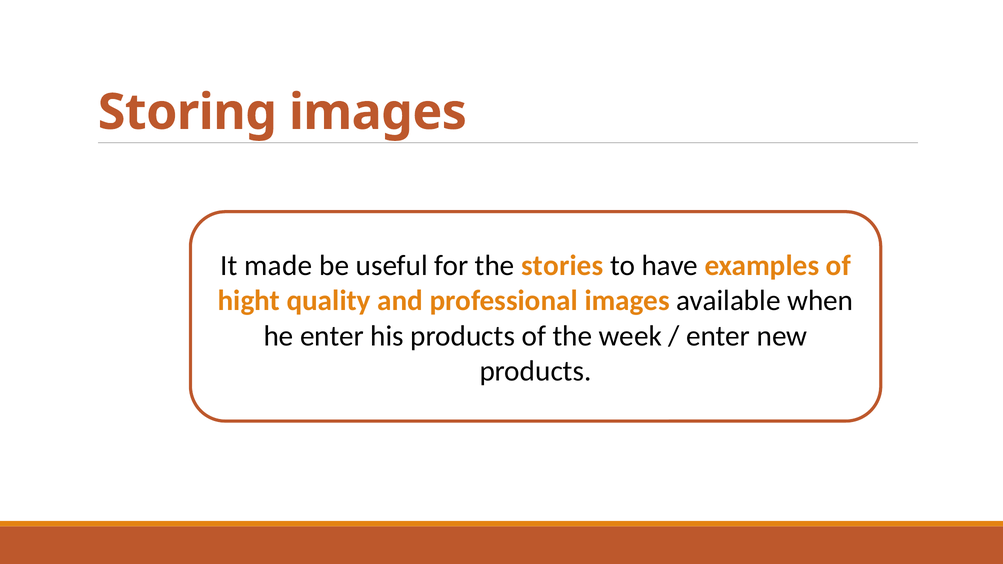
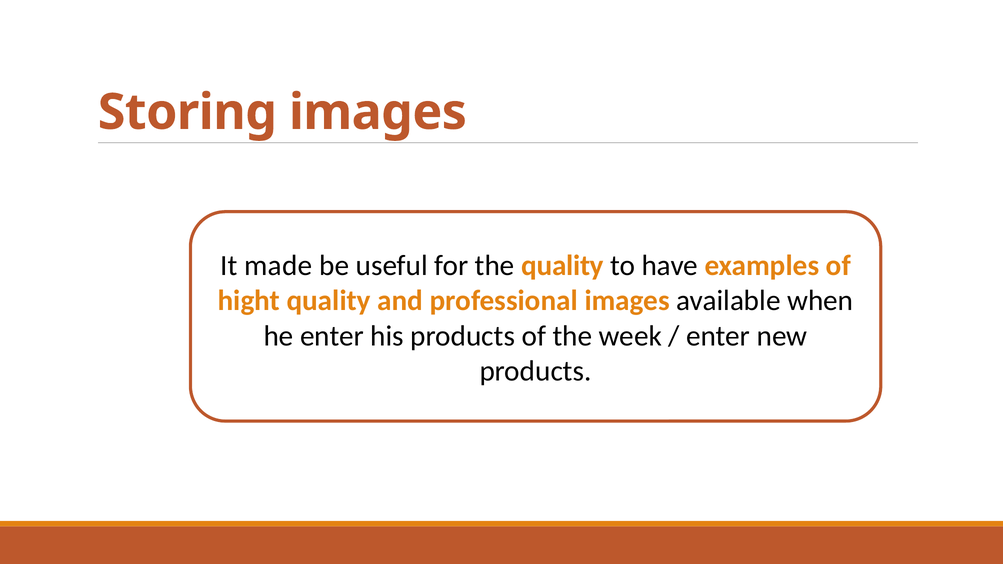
the stories: stories -> quality
